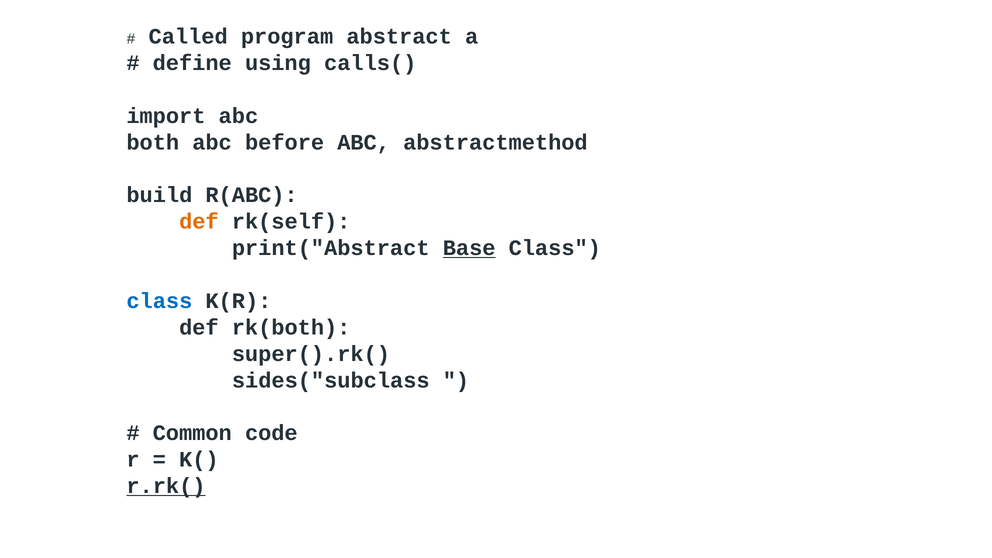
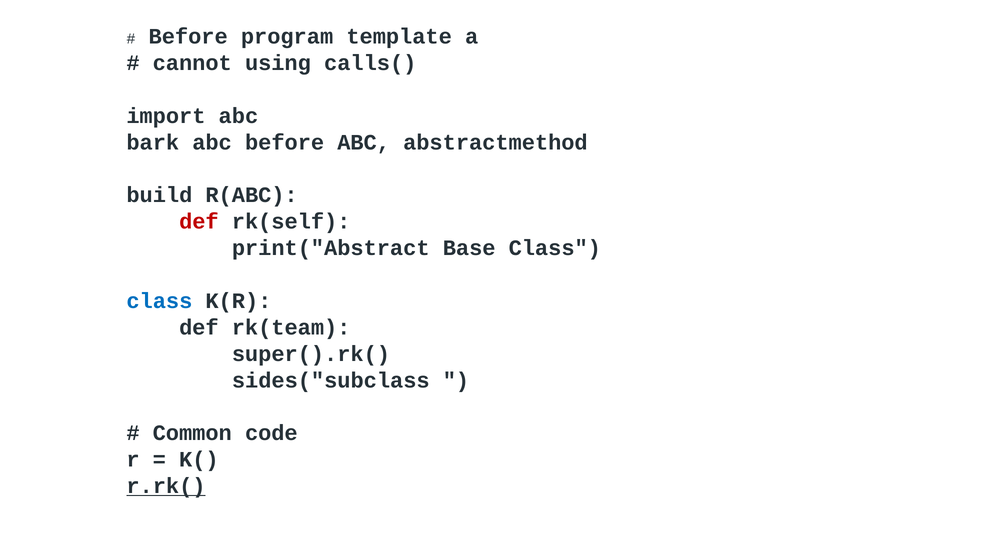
Called at (188, 37): Called -> Before
abstract: abstract -> template
define: define -> cannot
both: both -> bark
def at (199, 222) colour: orange -> red
Base underline: present -> none
rk(both: rk(both -> rk(team
